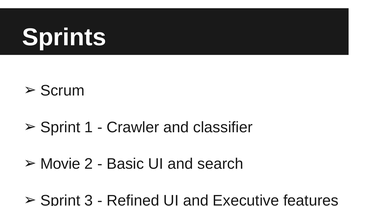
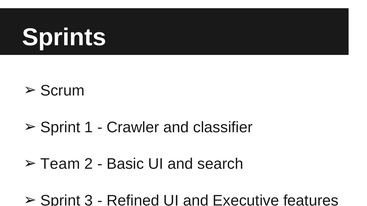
Movie: Movie -> Team
